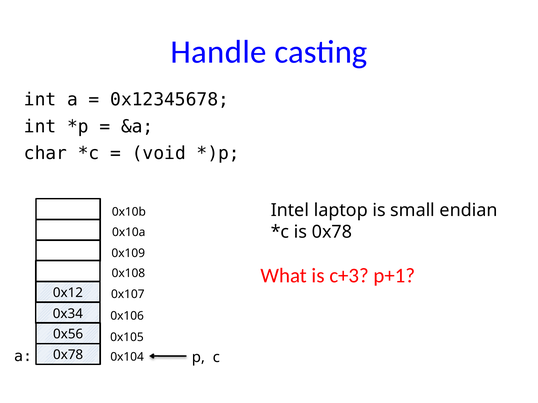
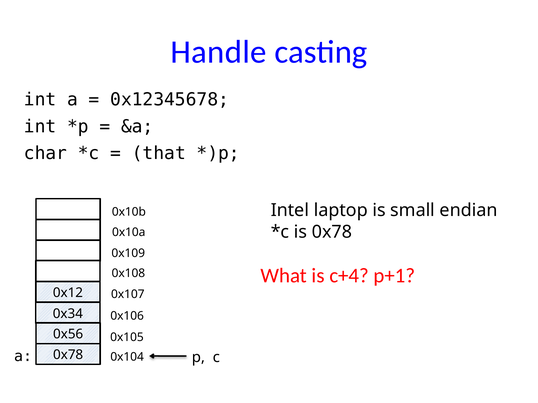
void: void -> that
c+3: c+3 -> c+4
